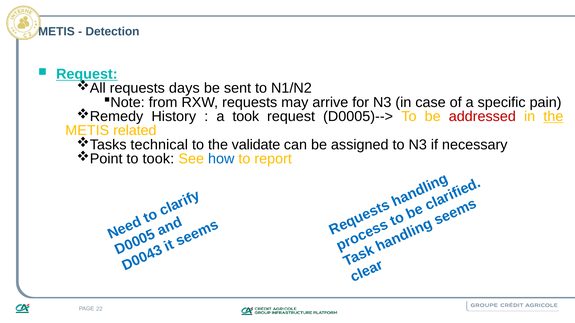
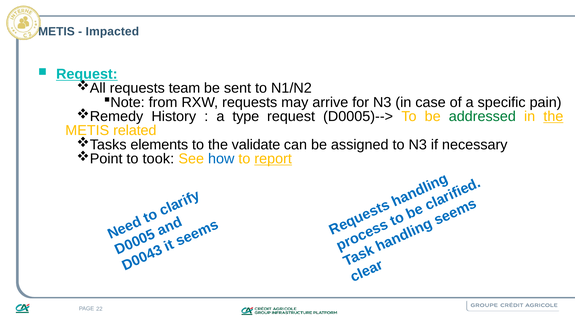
Detection: Detection -> Impacted
days: days -> team
a took: took -> type
addressed colour: red -> green
technical: technical -> elements
report underline: none -> present
